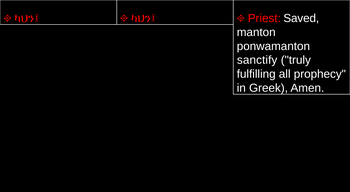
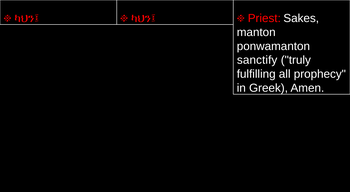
Saved: Saved -> Sakes
